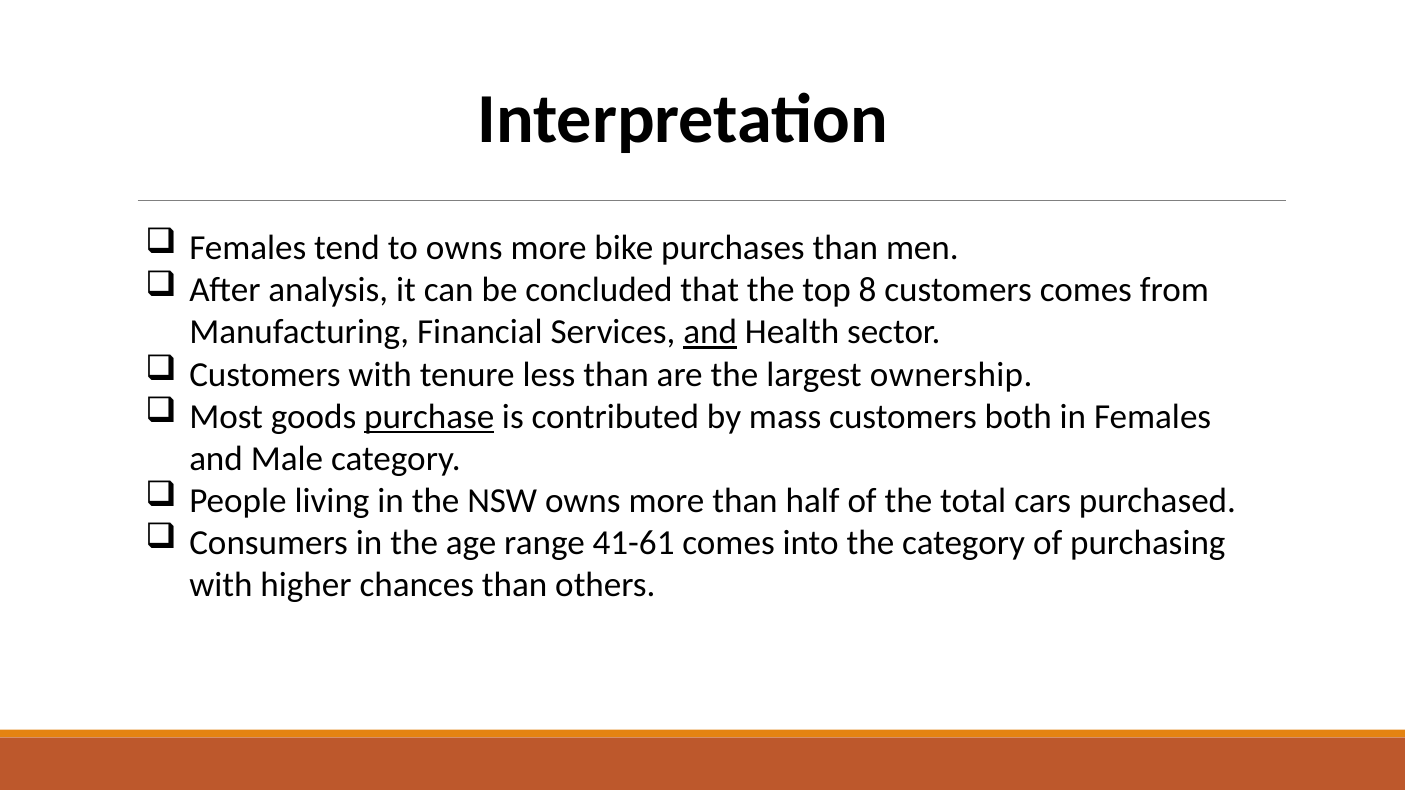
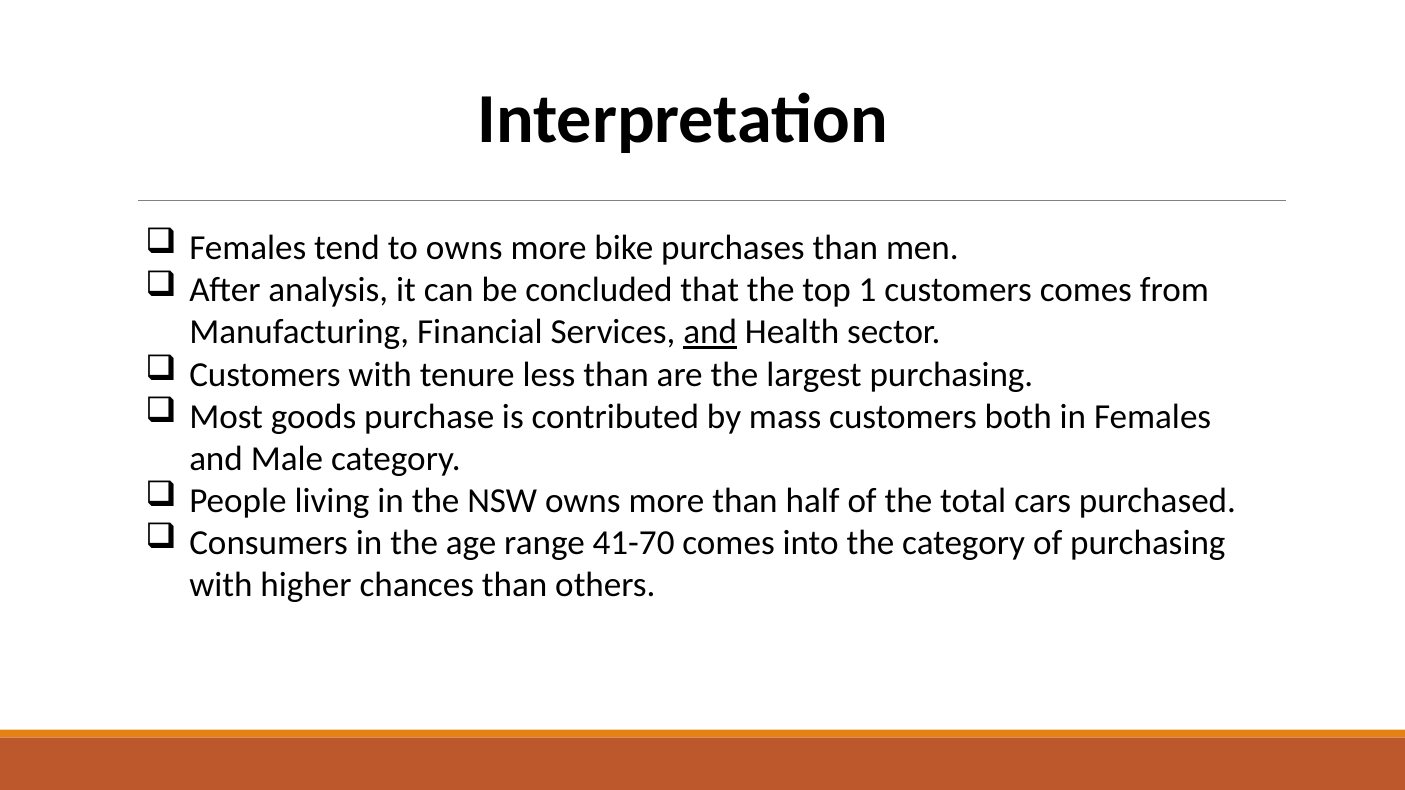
8: 8 -> 1
largest ownership: ownership -> purchasing
purchase underline: present -> none
41-61: 41-61 -> 41-70
